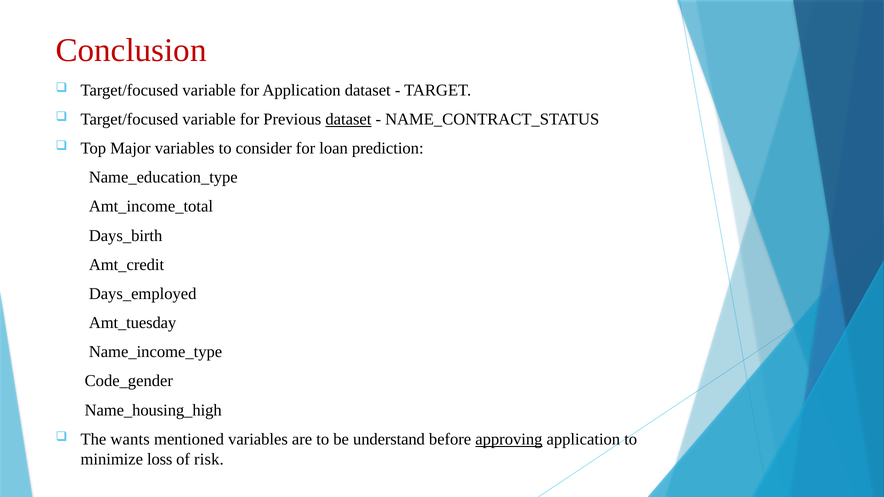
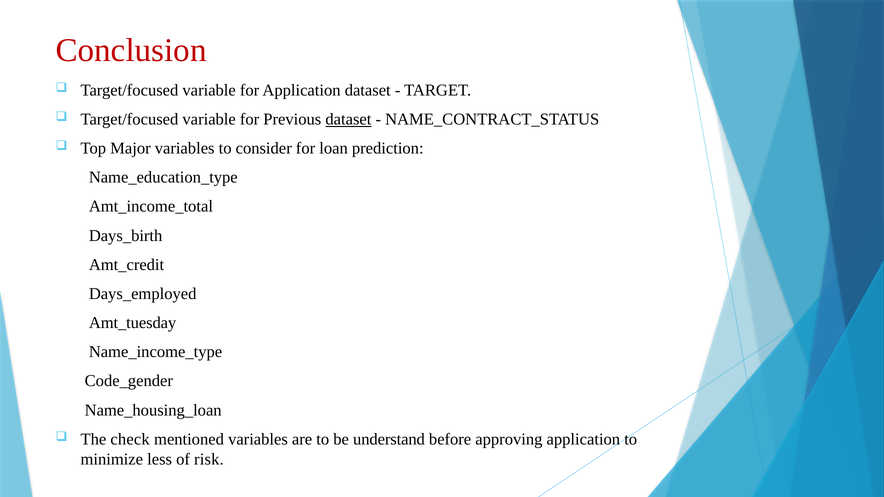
Name_housing_high: Name_housing_high -> Name_housing_loan
wants: wants -> check
approving underline: present -> none
loss: loss -> less
